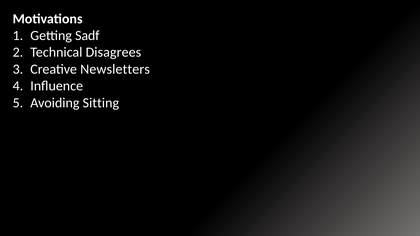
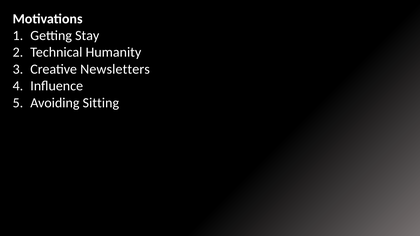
Sadf: Sadf -> Stay
Disagrees: Disagrees -> Humanity
